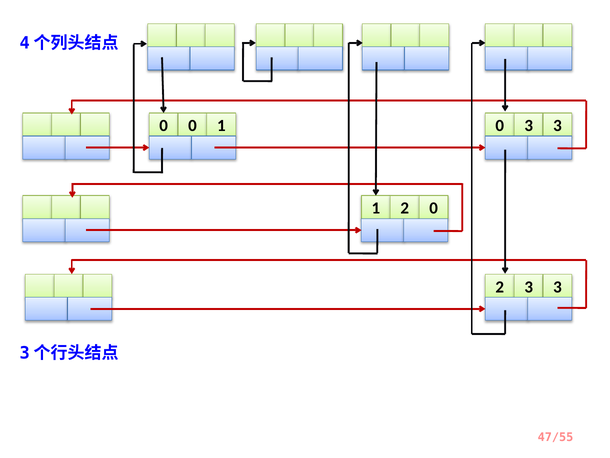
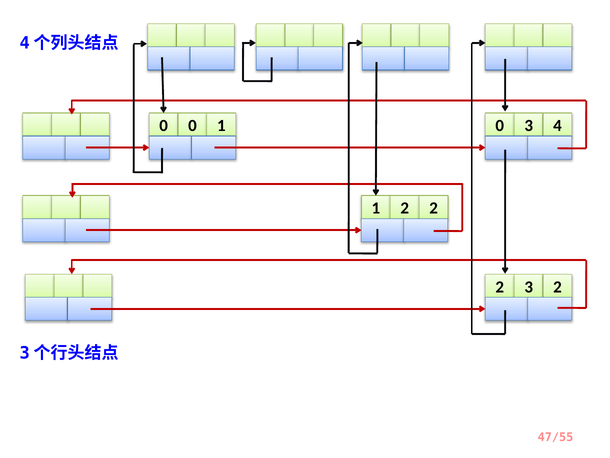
3 at (557, 126): 3 -> 4
0 at (434, 208): 0 -> 2
3 at (557, 287): 3 -> 2
